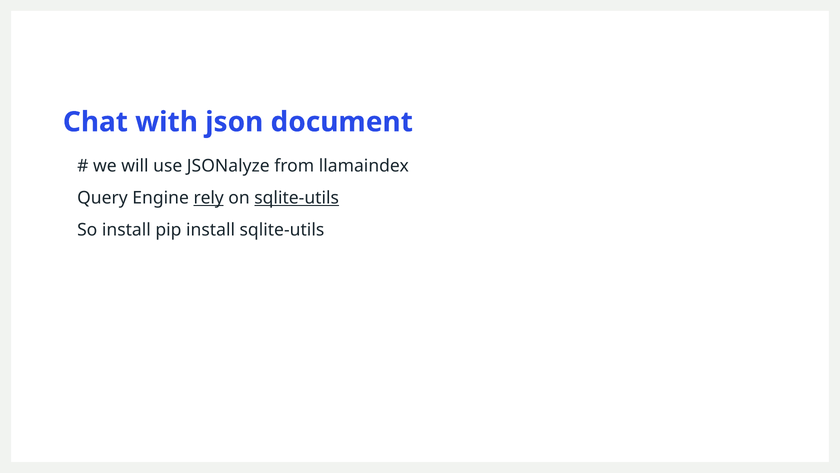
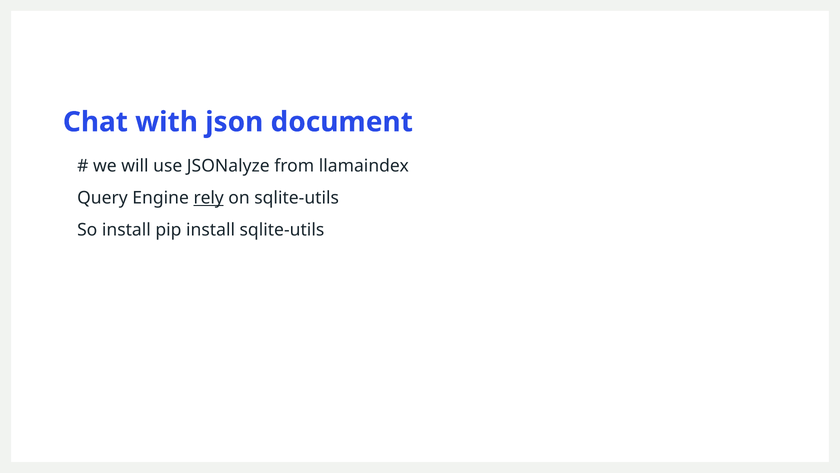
sqlite-utils at (297, 198) underline: present -> none
